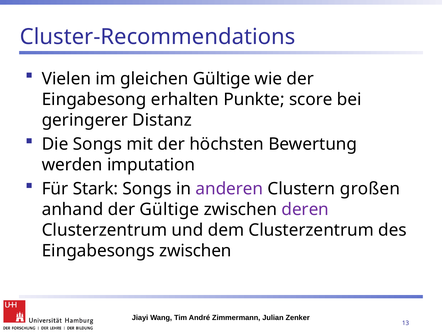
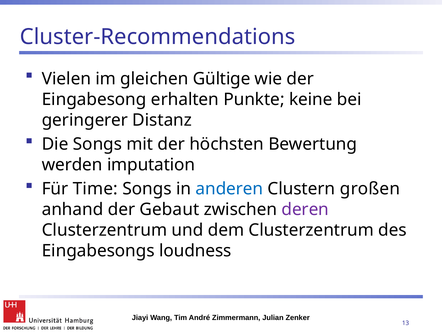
score: score -> keine
Stark: Stark -> Time
anderen colour: purple -> blue
der Gültige: Gültige -> Gebaut
Eingabesongs zwischen: zwischen -> loudness
